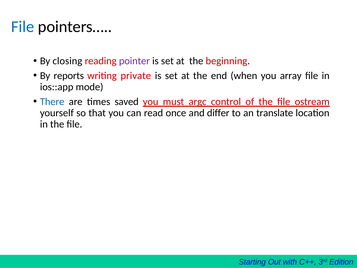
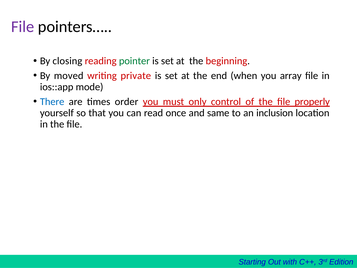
File at (23, 27) colour: blue -> purple
pointer colour: purple -> green
reports: reports -> moved
saved: saved -> order
argc: argc -> only
ostream: ostream -> properly
differ: differ -> same
translate: translate -> inclusion
